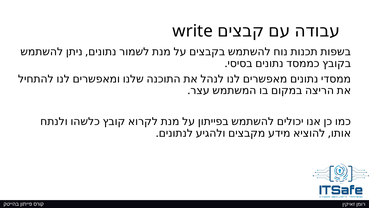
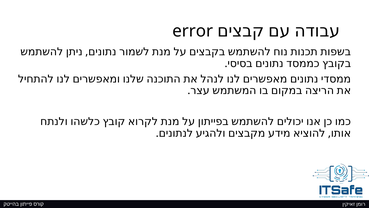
write: write -> error
